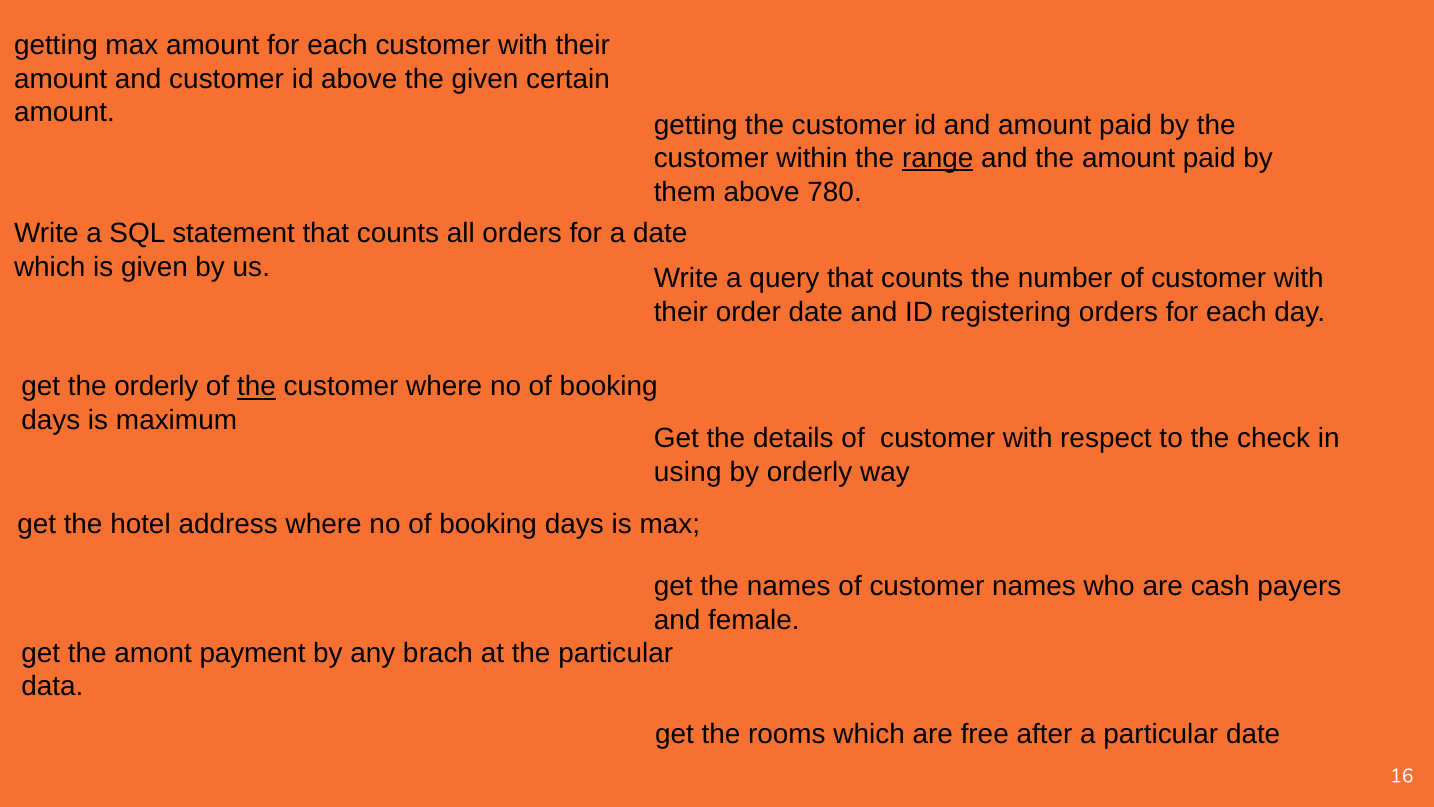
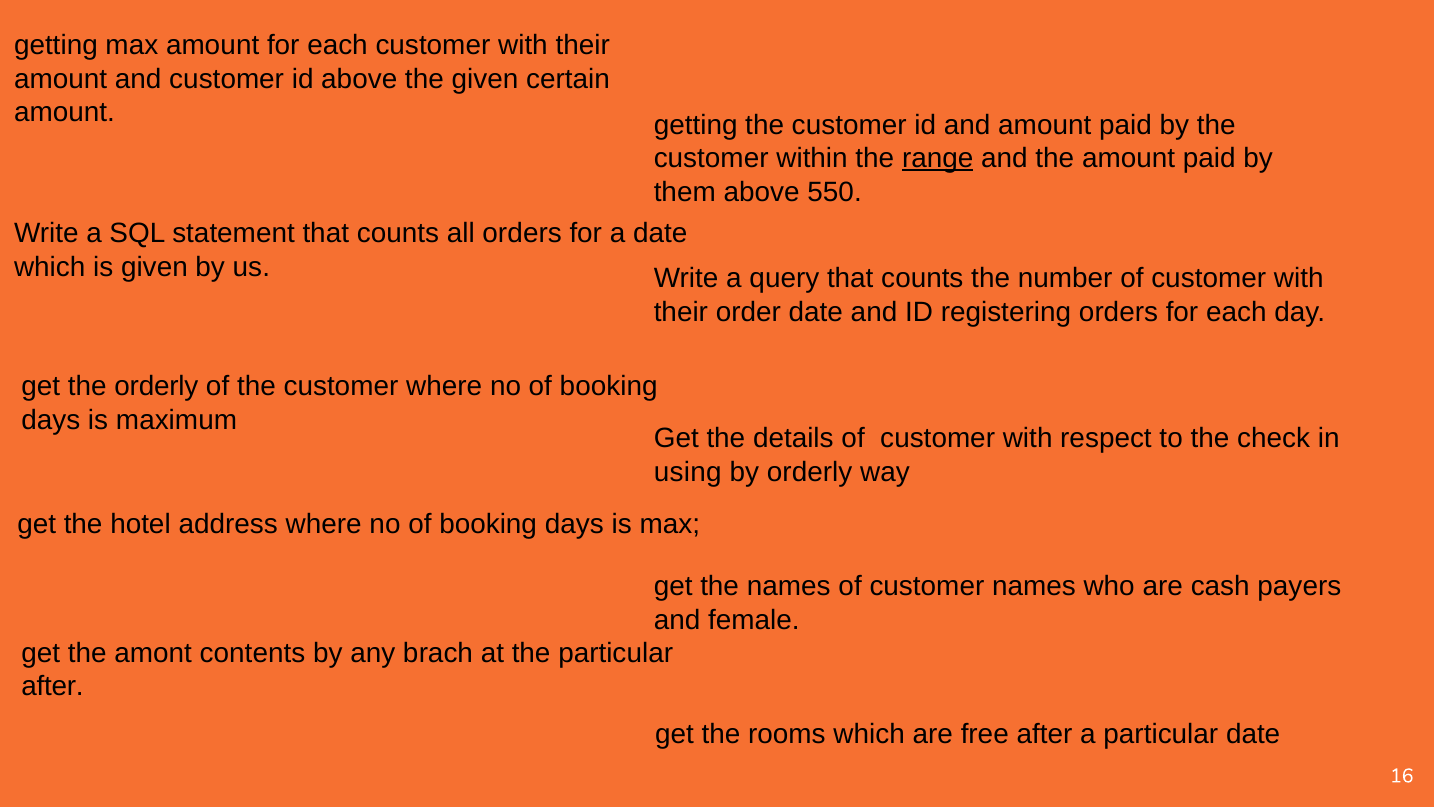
780: 780 -> 550
the at (256, 387) underline: present -> none
payment: payment -> contents
data at (52, 686): data -> after
